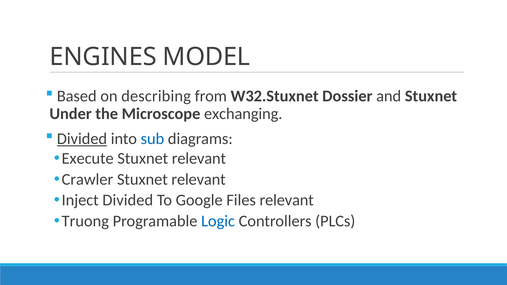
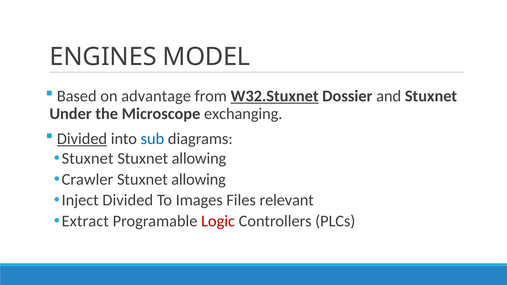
describing: describing -> advantage
W32.Stuxnet underline: none -> present
Execute at (88, 159): Execute -> Stuxnet
relevant at (199, 159): relevant -> allowing
relevant at (199, 179): relevant -> allowing
Google: Google -> Images
Truong: Truong -> Extract
Logic colour: blue -> red
